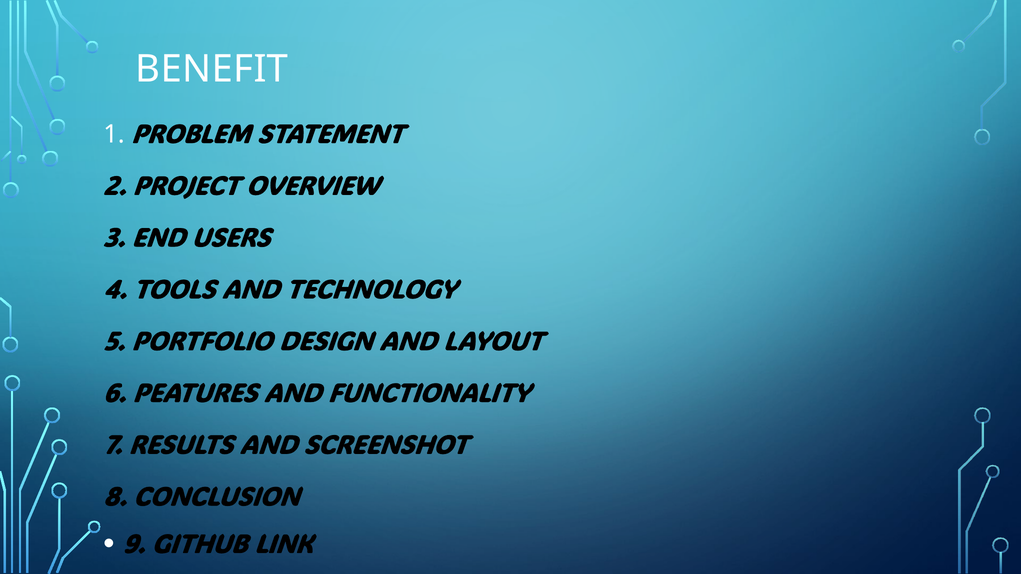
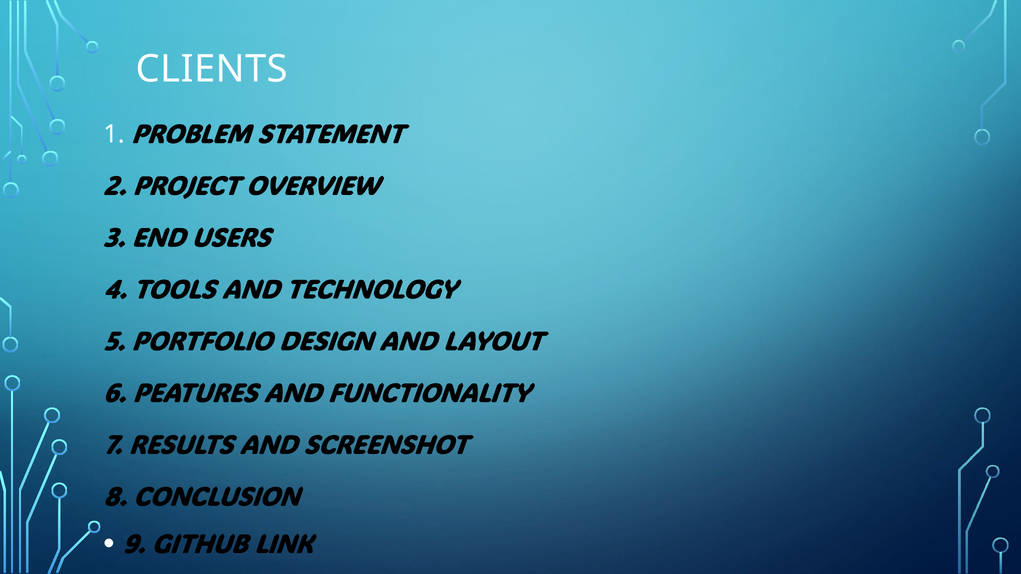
BENEFIT: BENEFIT -> CLIENTS
